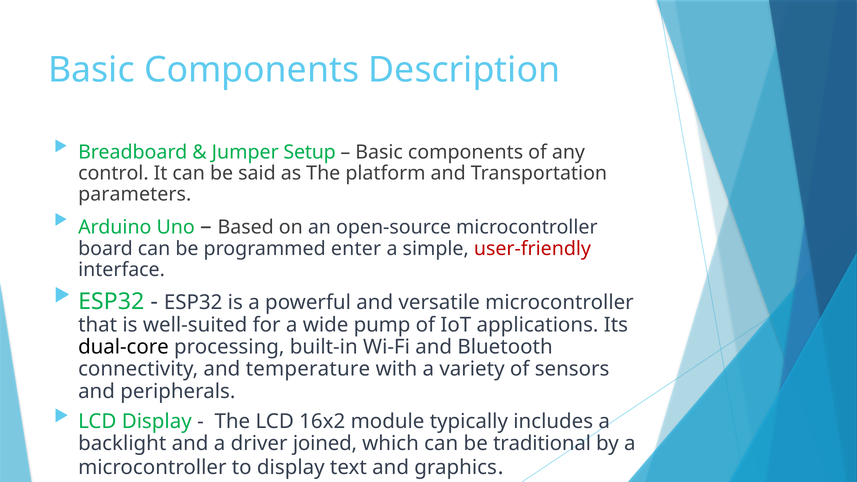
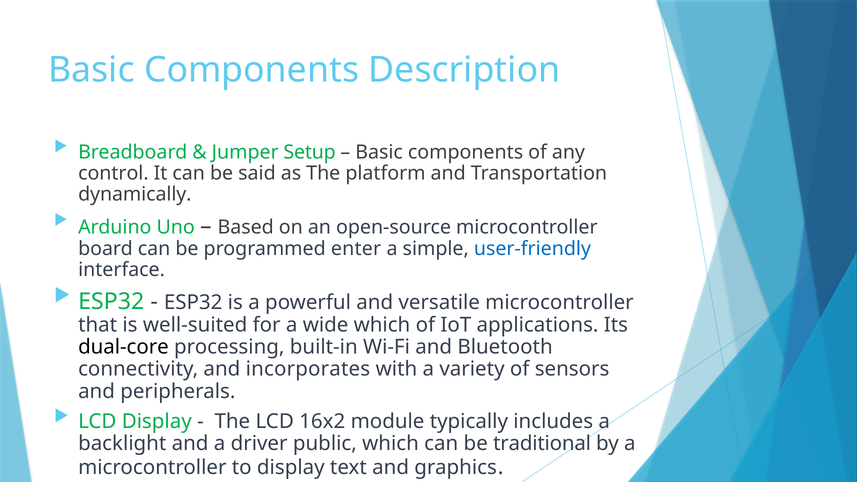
parameters: parameters -> dynamically
user-friendly colour: red -> blue
wide pump: pump -> which
temperature: temperature -> incorporates
joined: joined -> public
